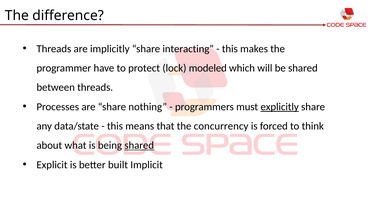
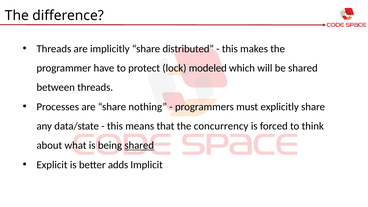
interacting: interacting -> distributed
explicitly underline: present -> none
built: built -> adds
